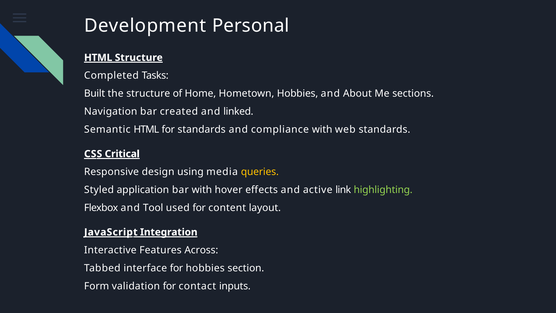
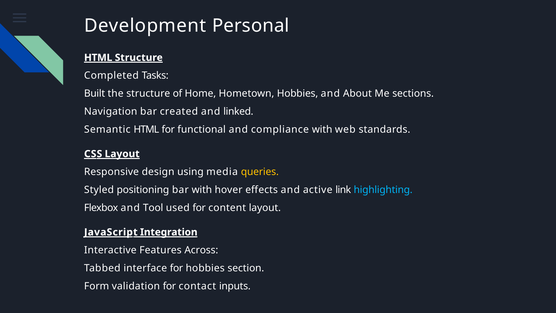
for standards: standards -> functional
CSS Critical: Critical -> Layout
application: application -> positioning
highlighting colour: light green -> light blue
